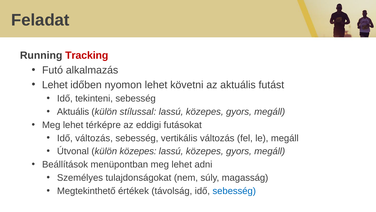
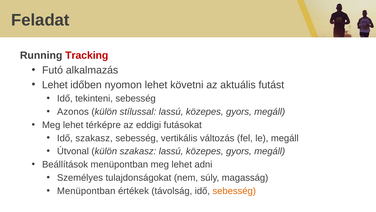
Aktuális at (73, 112): Aktuális -> Azonos
Idő változás: változás -> szakasz
külön közepes: közepes -> szakasz
Megtekinthető at (86, 190): Megtekinthető -> Menüpontban
sebesség at (234, 190) colour: blue -> orange
